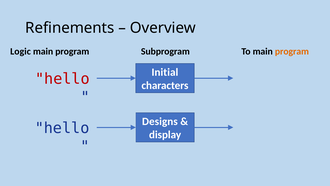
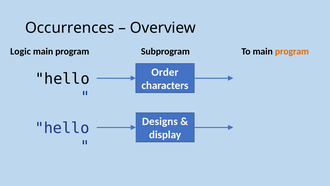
Refinements: Refinements -> Occurrences
Initial: Initial -> Order
hello at (62, 79) colour: red -> black
